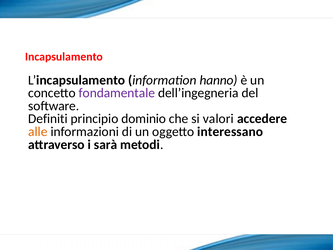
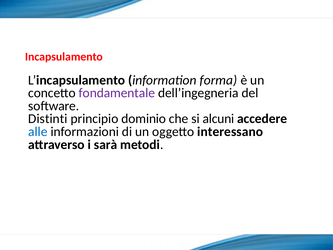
hanno: hanno -> forma
Definiti: Definiti -> Distinti
valori: valori -> alcuni
alle colour: orange -> blue
